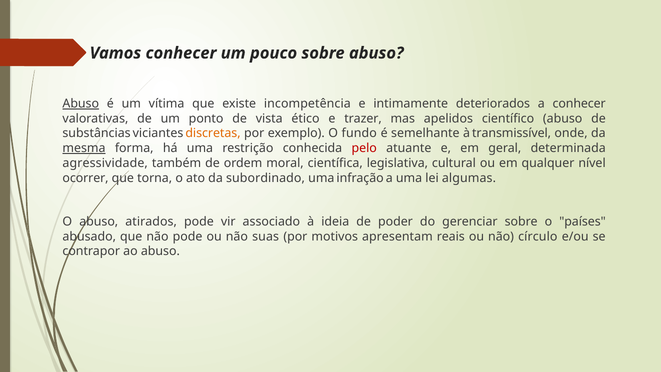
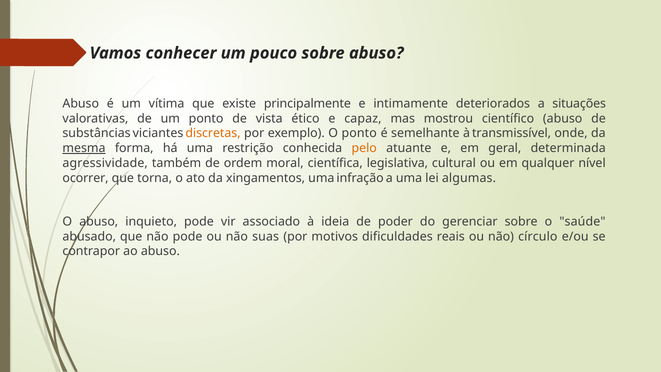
Abuso at (81, 104) underline: present -> none
incompetência: incompetência -> principalmente
a conhecer: conhecer -> situações
trazer: trazer -> capaz
apelidos: apelidos -> mostrou
O fundo: fundo -> ponto
pelo colour: red -> orange
subordinado: subordinado -> xingamentos
atirados: atirados -> inquieto
países: países -> saúde
apresentam: apresentam -> dificuldades
